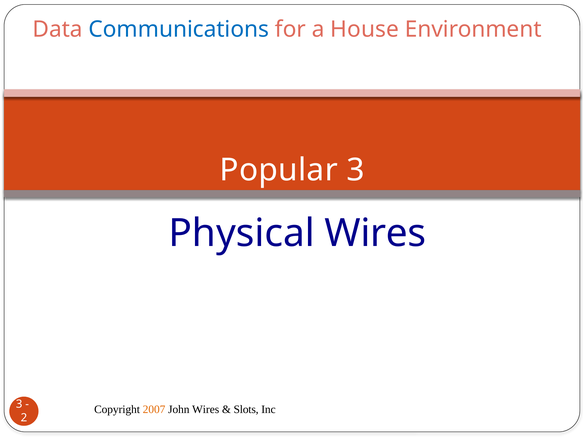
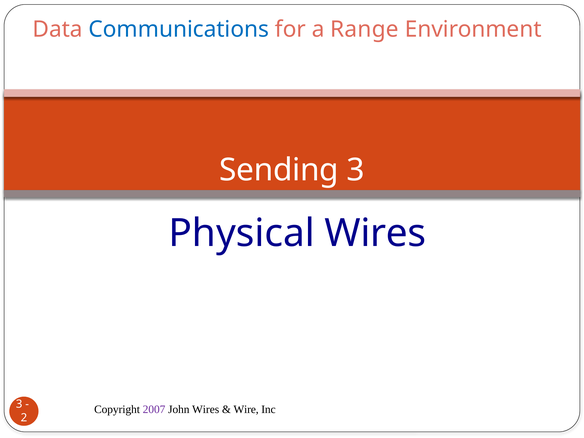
House: House -> Range
Popular: Popular -> Sending
2007 colour: orange -> purple
Slots: Slots -> Wire
